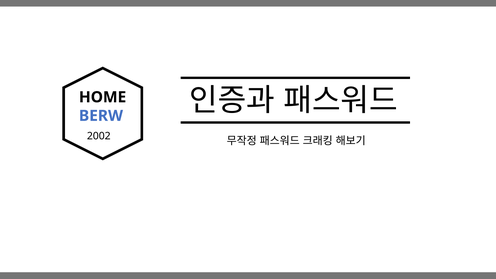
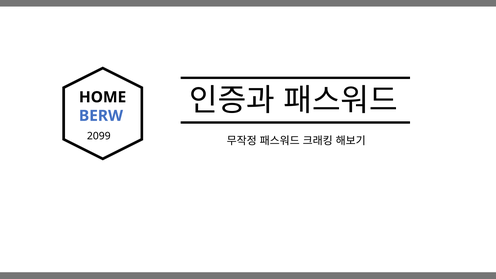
2002: 2002 -> 2099
